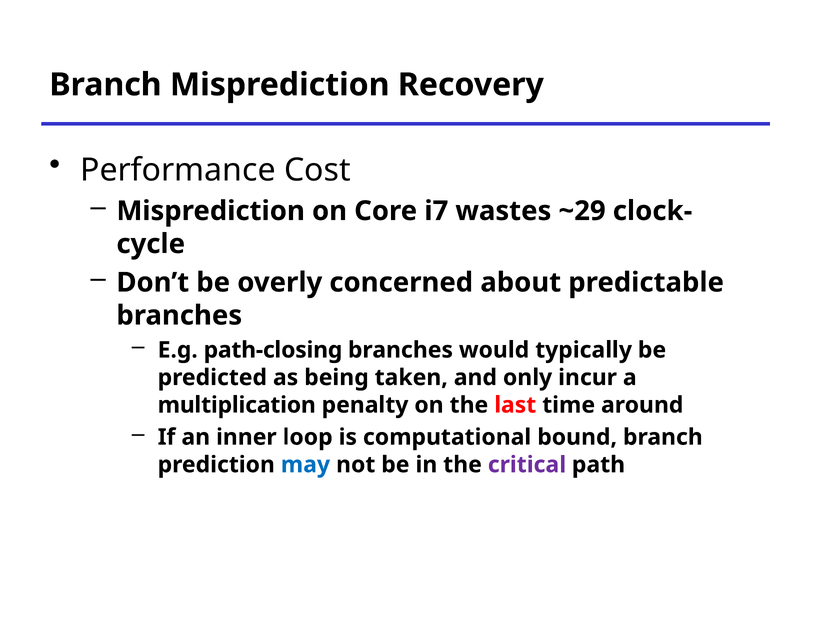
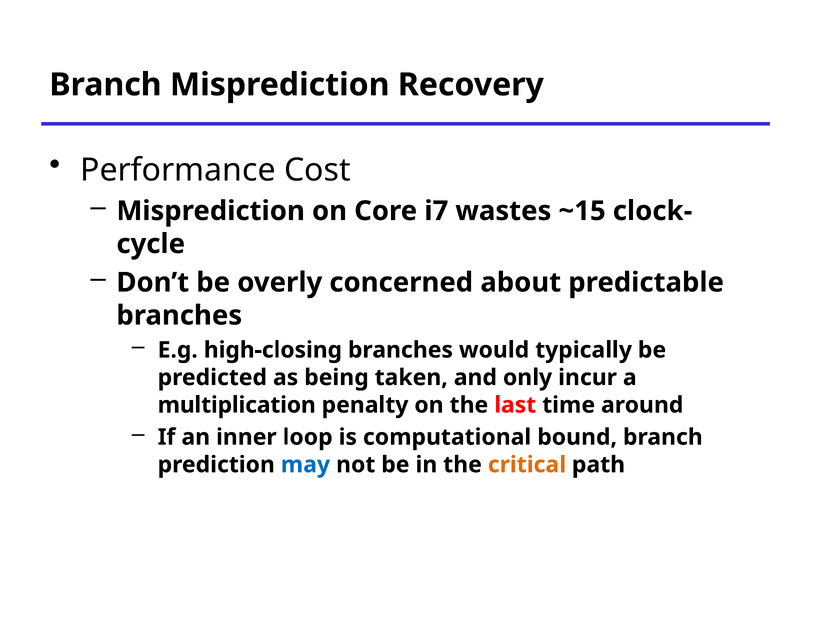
~29: ~29 -> ~15
path-closing: path-closing -> high-closing
critical colour: purple -> orange
